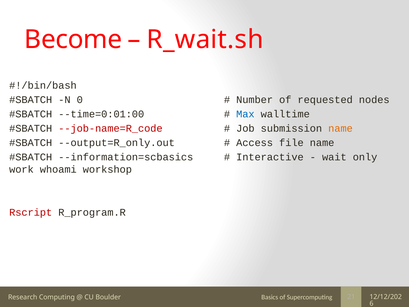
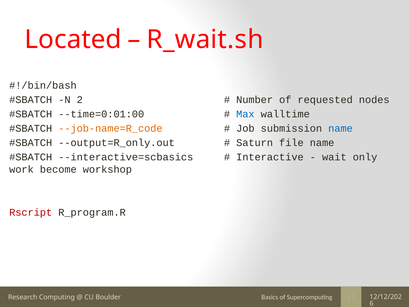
Become: Become -> Located
0: 0 -> 2
--job-name=R_code colour: red -> orange
name at (341, 128) colour: orange -> blue
Access: Access -> Saturn
--information=scbasics: --information=scbasics -> --interactive=scbasics
whoami: whoami -> become
